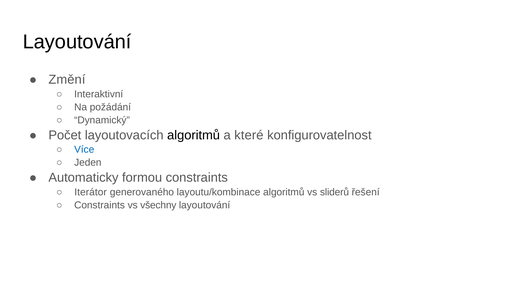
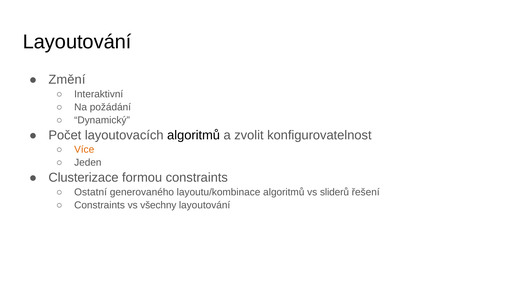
které: které -> zvolit
Více colour: blue -> orange
Automaticky: Automaticky -> Clusterizace
Iterátor: Iterátor -> Ostatní
